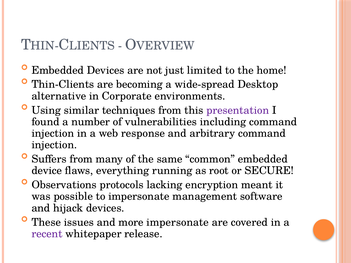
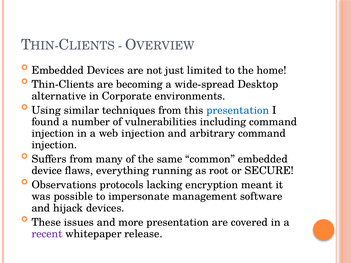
presentation at (238, 110) colour: purple -> blue
web response: response -> injection
more impersonate: impersonate -> presentation
